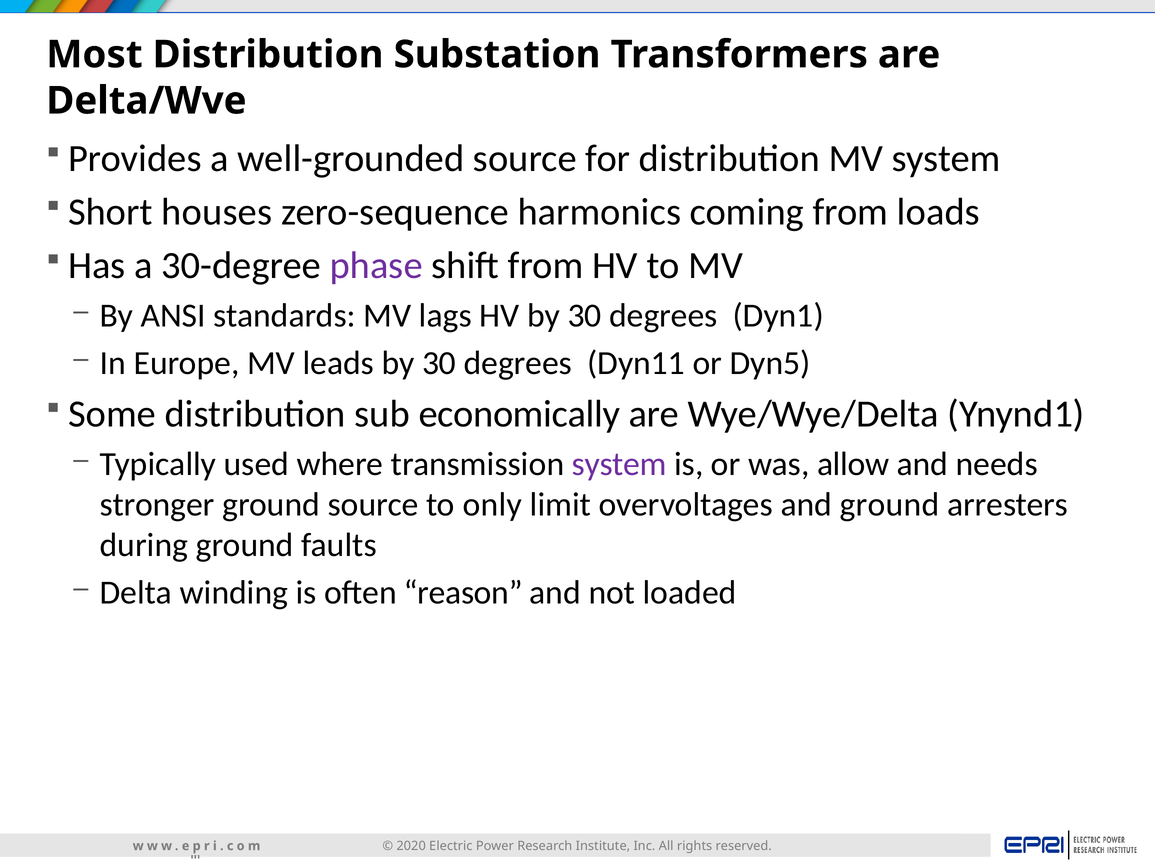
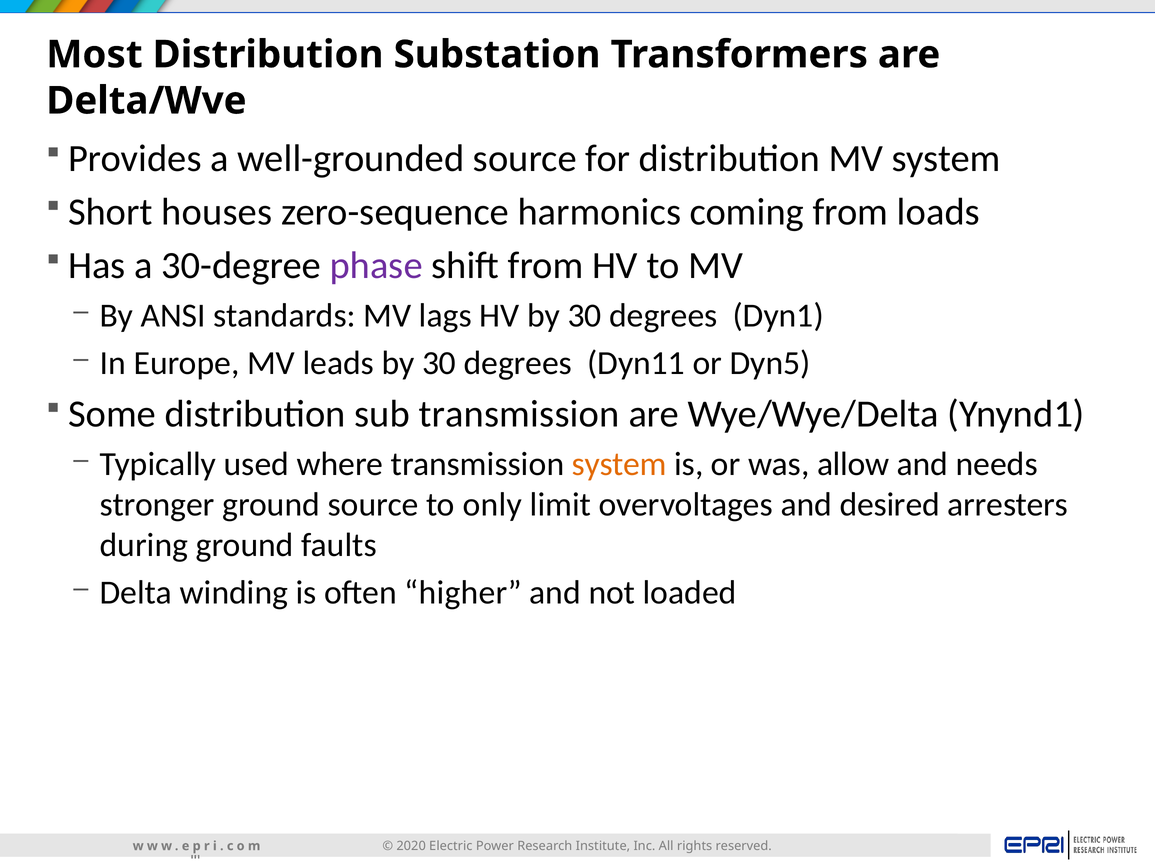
sub economically: economically -> transmission
system at (619, 464) colour: purple -> orange
and ground: ground -> desired
reason: reason -> higher
